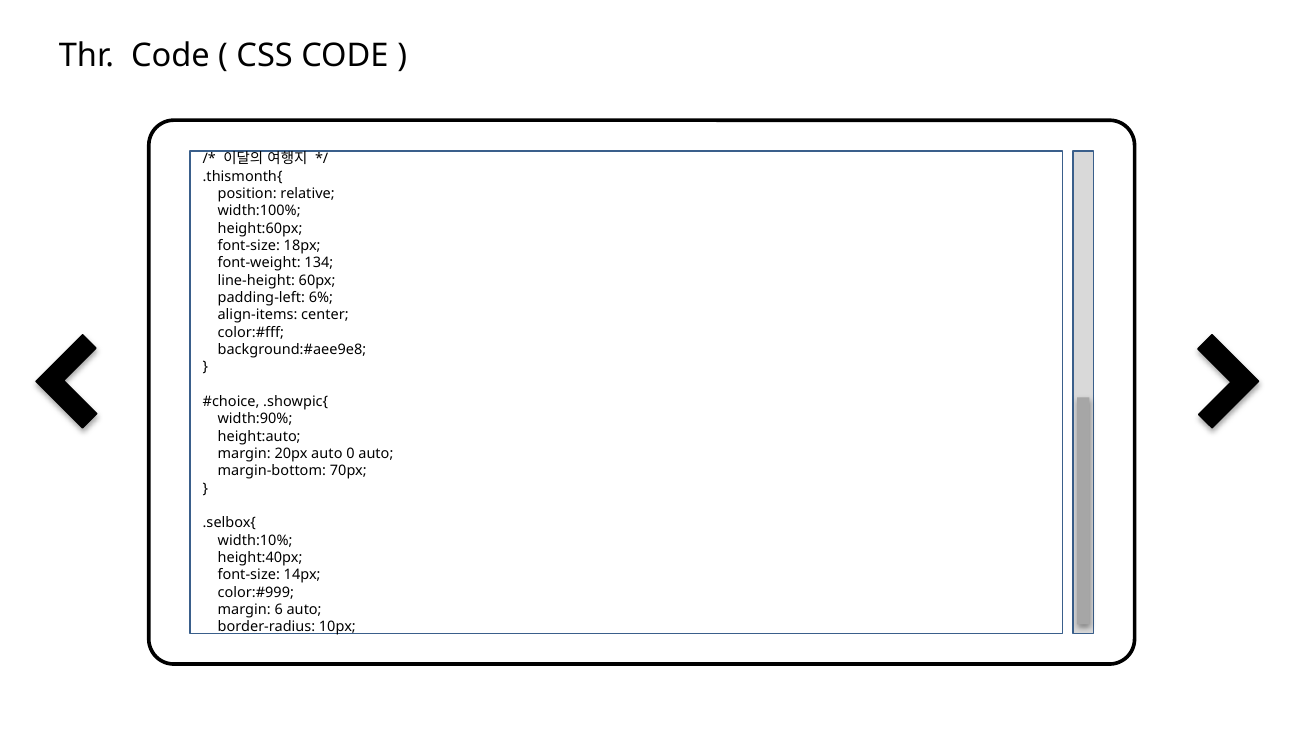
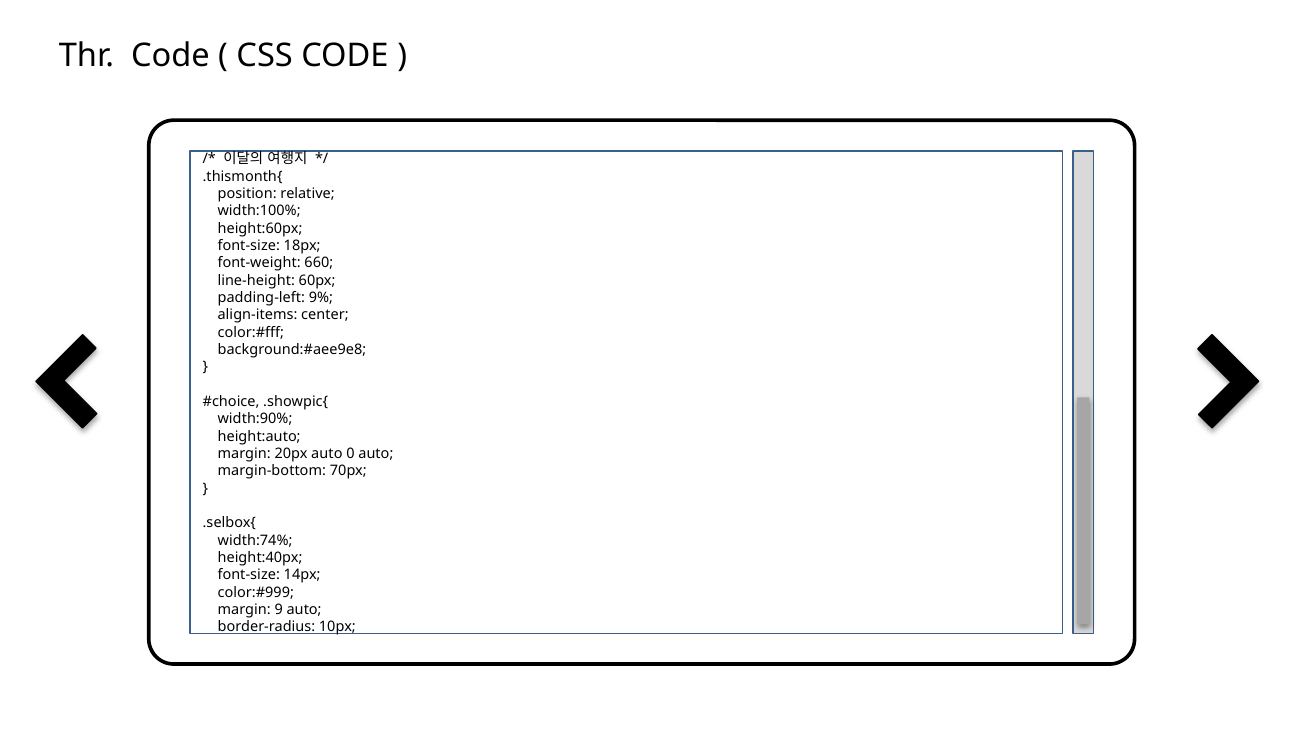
134: 134 -> 660
6%: 6% -> 9%
width:10%: width:10% -> width:74%
6: 6 -> 9
